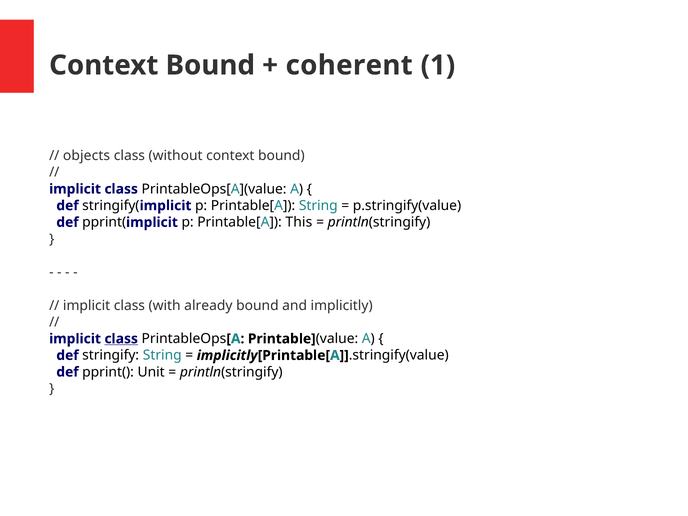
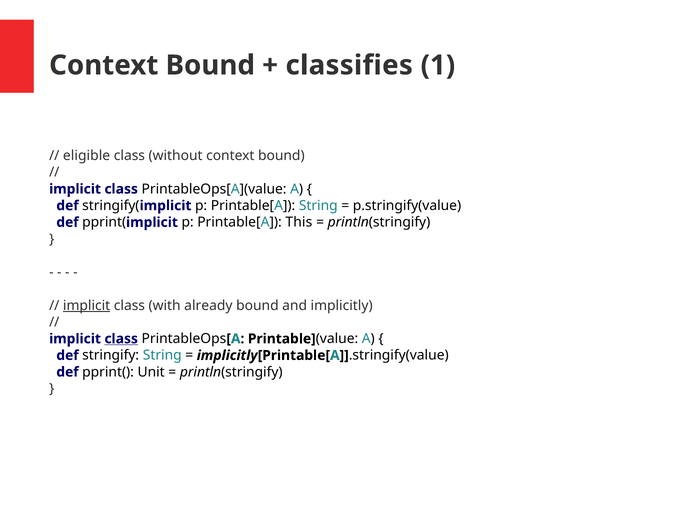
coherent: coherent -> classifies
objects: objects -> eligible
implicit at (87, 305) underline: none -> present
